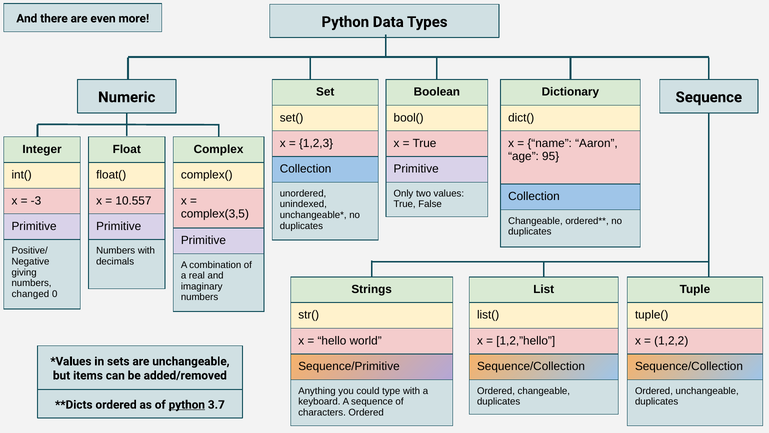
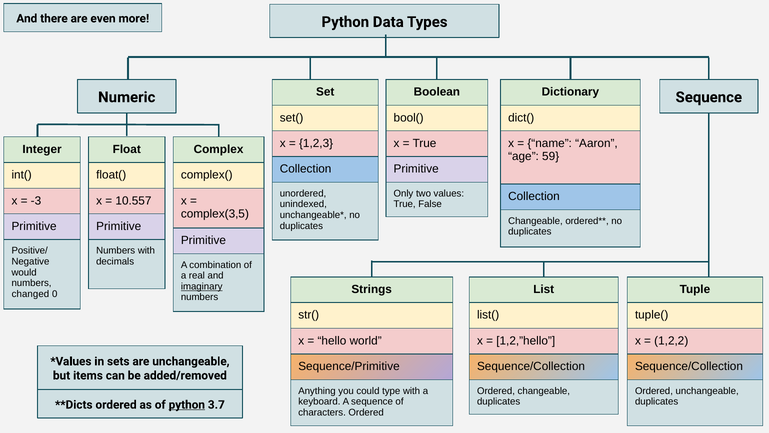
95: 95 -> 59
giving: giving -> would
imaginary underline: none -> present
